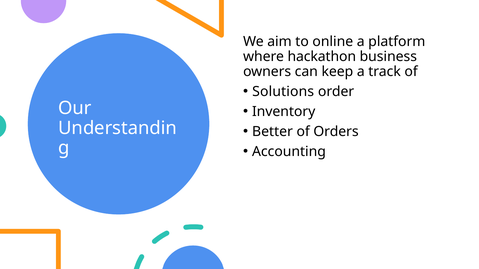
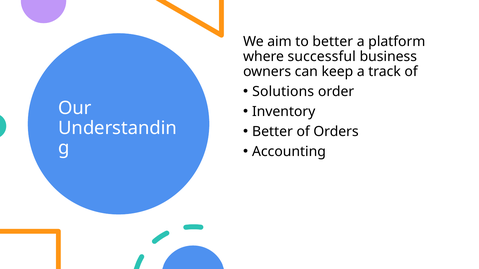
to online: online -> better
hackathon: hackathon -> successful
